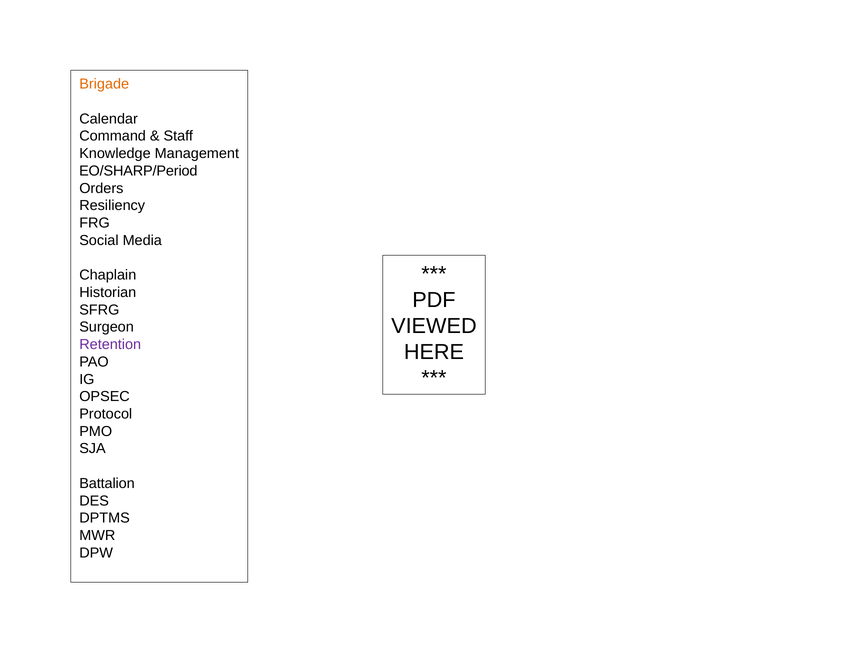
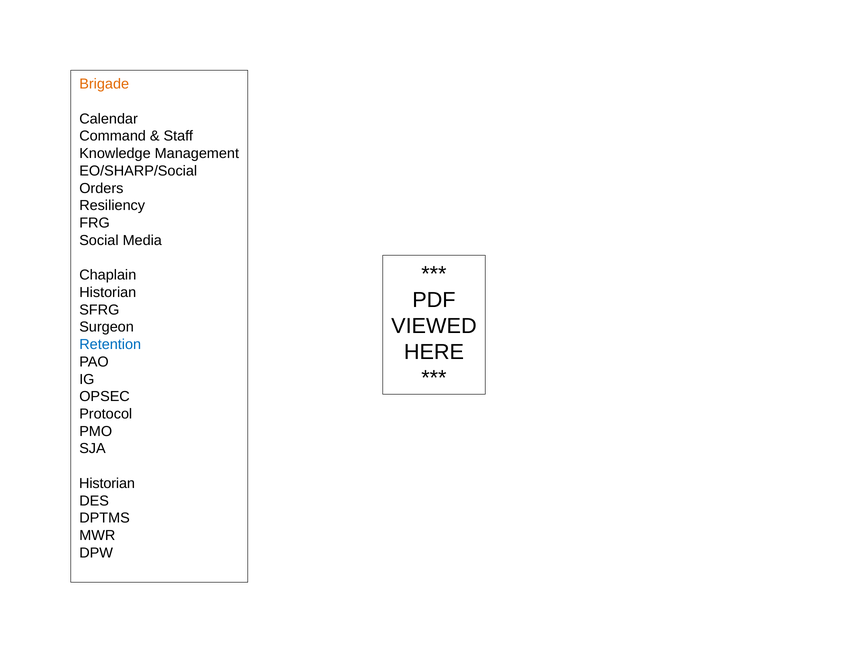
EO/SHARP/Period: EO/SHARP/Period -> EO/SHARP/Social
Retention colour: purple -> blue
Battalion at (107, 483): Battalion -> Historian
